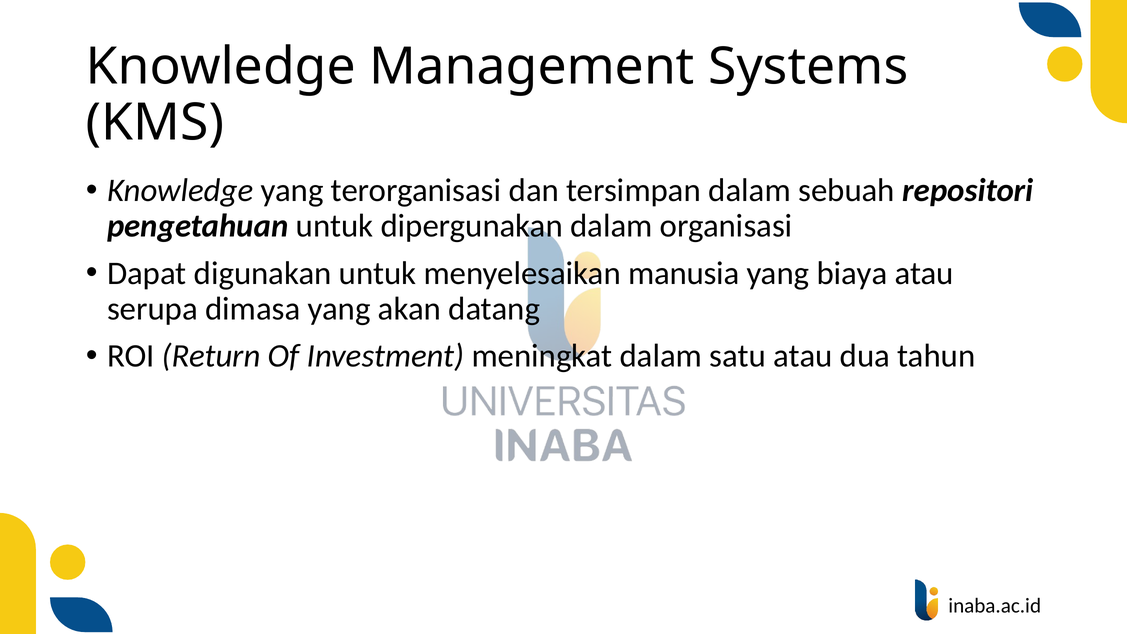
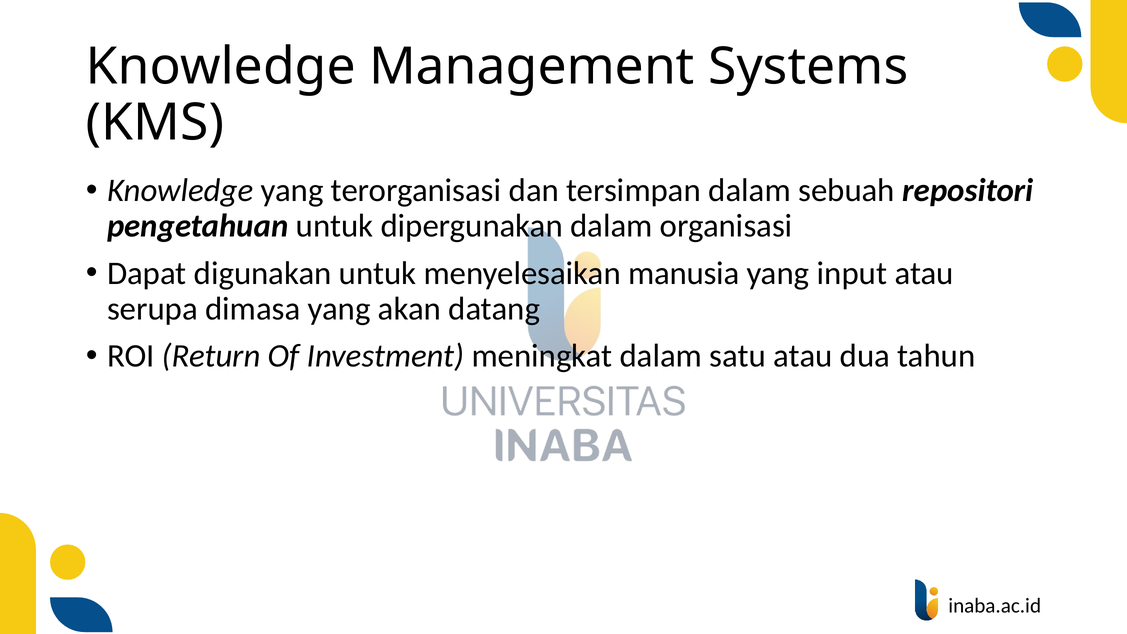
biaya: biaya -> input
